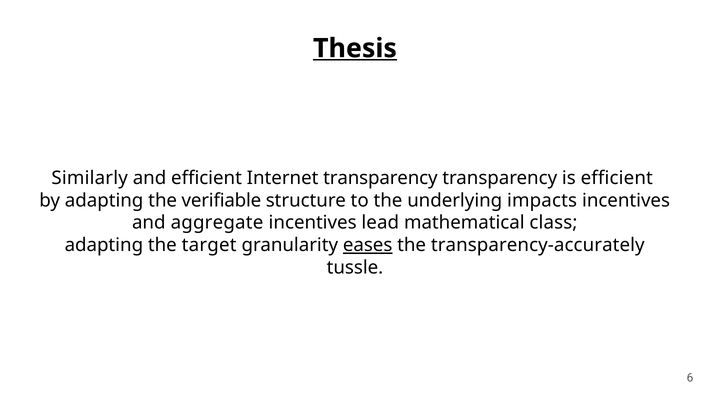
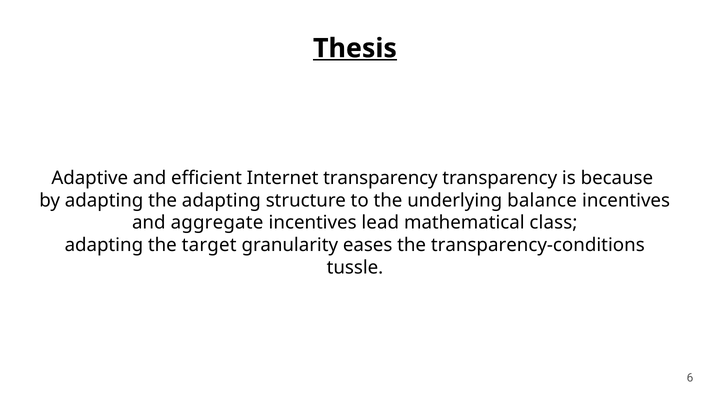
Similarly: Similarly -> Adaptive
is efficient: efficient -> because
the verifiable: verifiable -> adapting
impacts: impacts -> balance
eases underline: present -> none
transparency-accurately: transparency-accurately -> transparency-conditions
